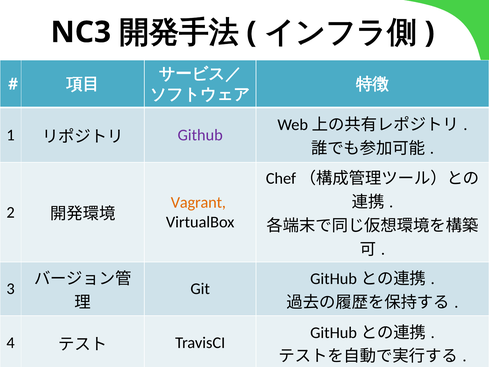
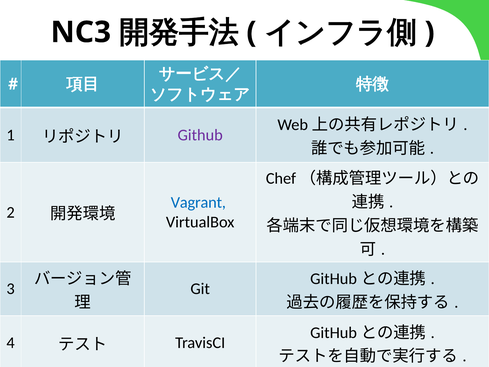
Vagrant colour: orange -> blue
